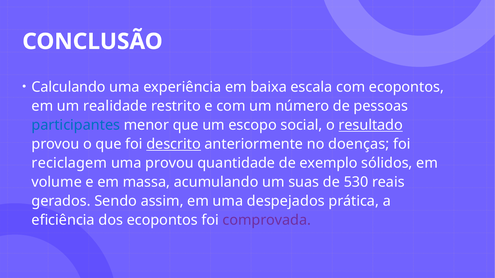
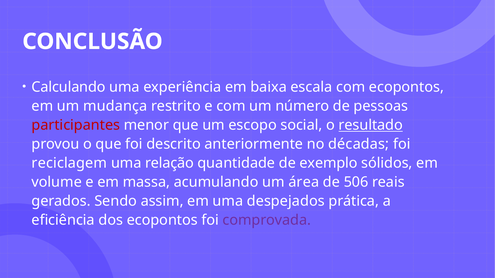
realidade: realidade -> mudança
participantes colour: blue -> red
descrito underline: present -> none
doenças: doenças -> décadas
uma provou: provou -> relação
suas: suas -> área
530: 530 -> 506
